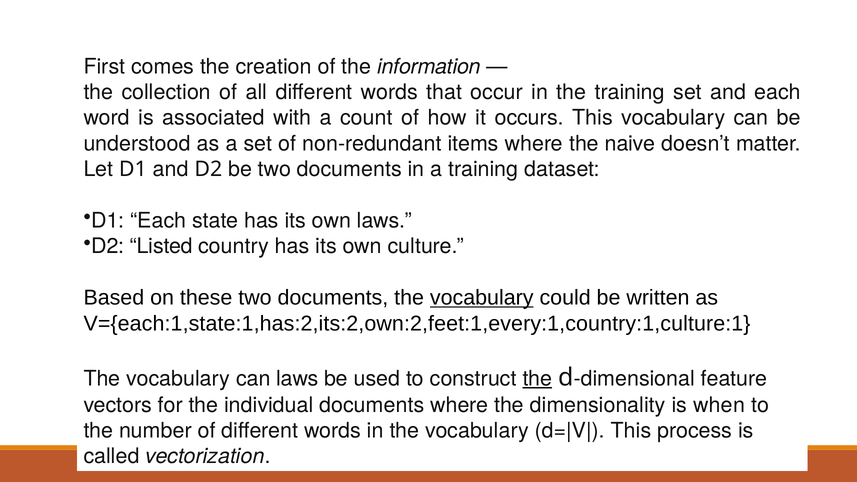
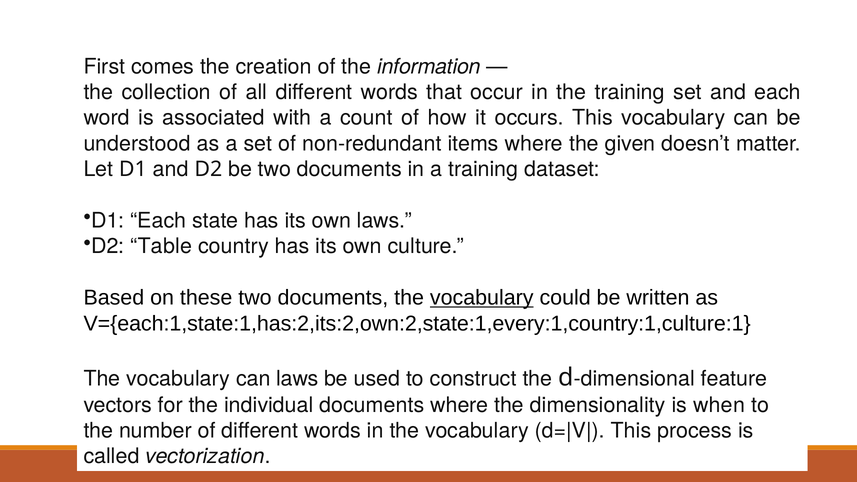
naive: naive -> given
Listed: Listed -> Table
V={each:1,state:1,has:2,its:2,own:2,feet:1,every:1,country:1,culture:1: V={each:1,state:1,has:2,its:2,own:2,feet:1,every:1,country:1,culture:1 -> V={each:1,state:1,has:2,its:2,own:2,state:1,every:1,country:1,culture:1
the at (537, 379) underline: present -> none
